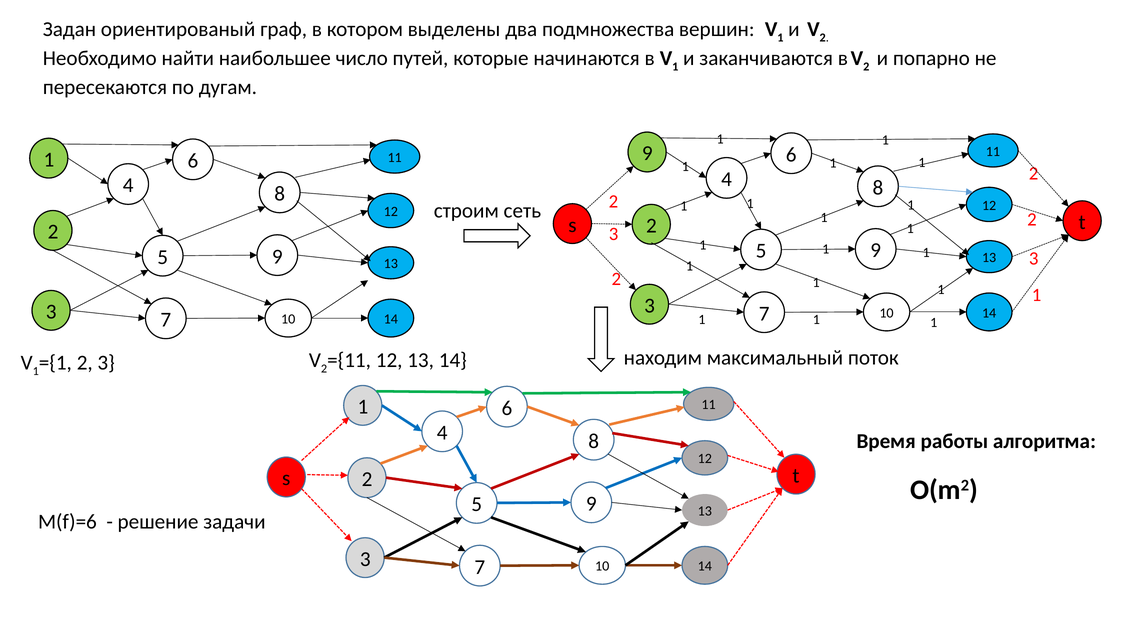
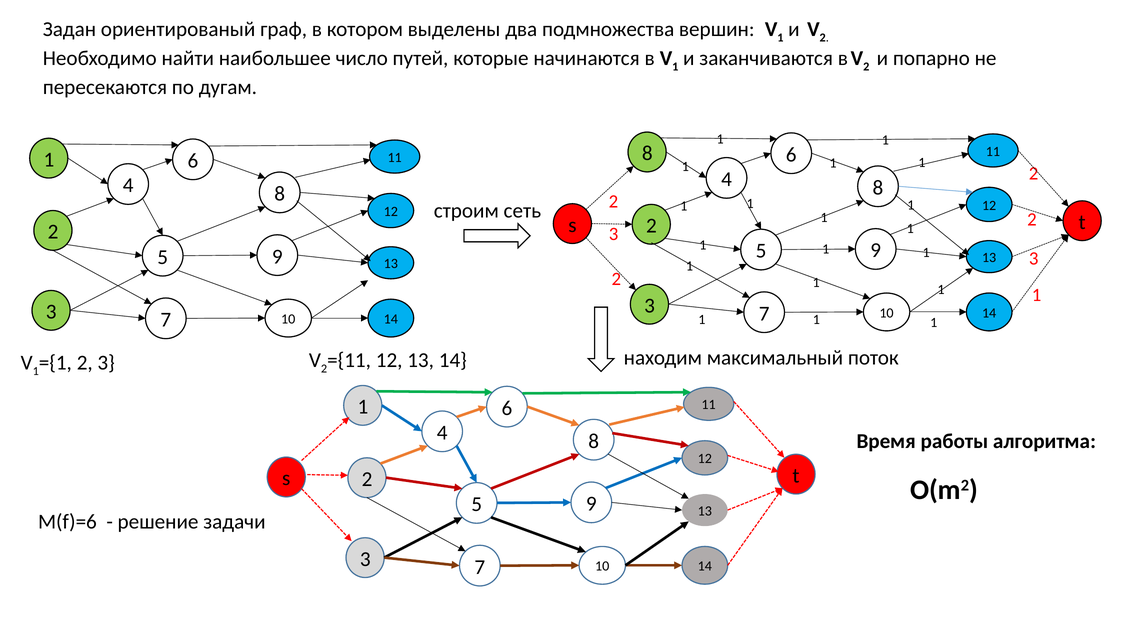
6 9: 9 -> 8
